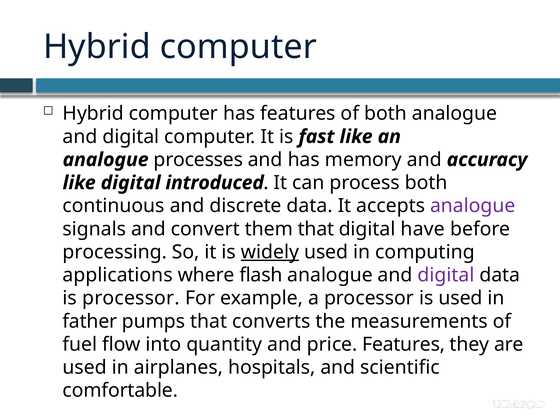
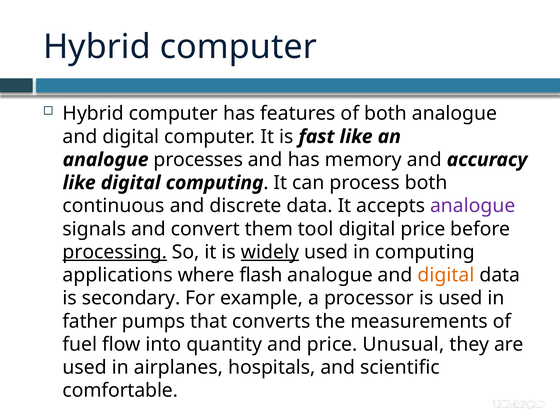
digital introduced: introduced -> computing
them that: that -> tool
digital have: have -> price
processing underline: none -> present
digital at (446, 275) colour: purple -> orange
is processor: processor -> secondary
price Features: Features -> Unusual
